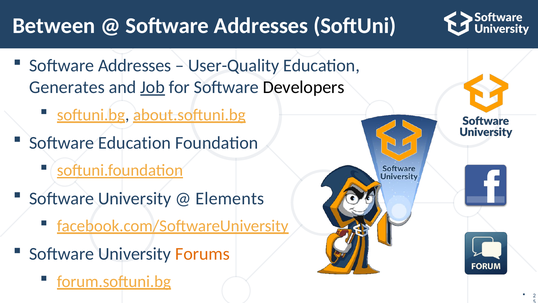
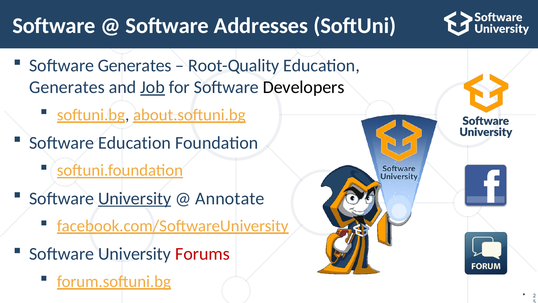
Between at (54, 26): Between -> Software
Addresses at (135, 66): Addresses -> Generates
User-Quality: User-Quality -> Root-Quality
University at (135, 198) underline: none -> present
Elements: Elements -> Annotate
Forums colour: orange -> red
